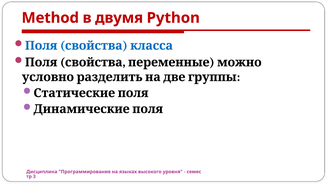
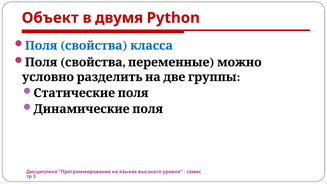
Method: Method -> Объект
